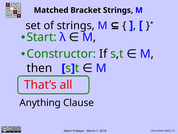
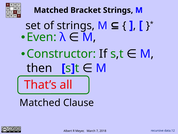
Start: Start -> Even
Anything at (40, 102): Anything -> Matched
